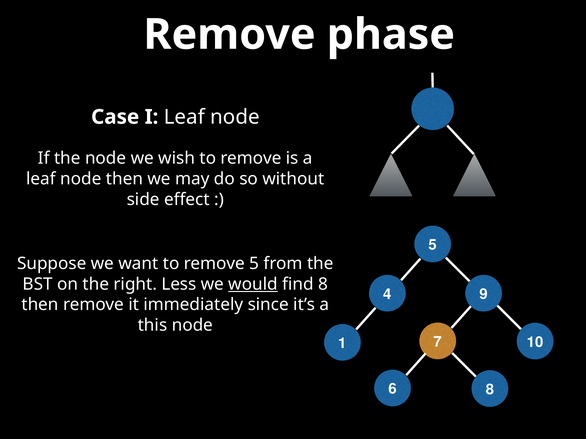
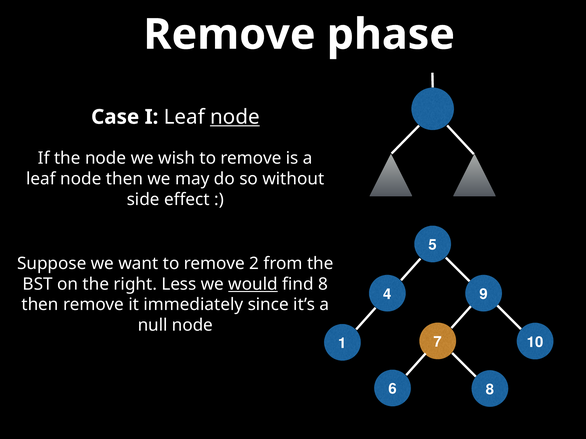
node at (235, 117) underline: none -> present
remove 5: 5 -> 2
this: this -> null
